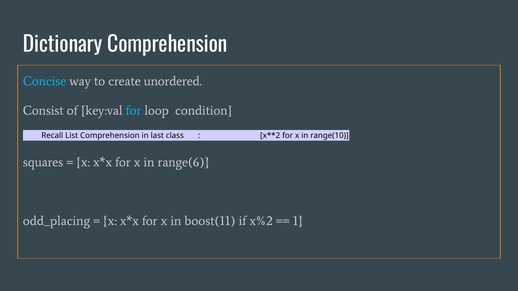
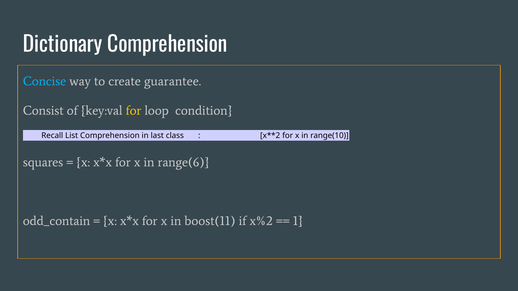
unordered: unordered -> guarantee
for at (134, 111) colour: light blue -> yellow
odd_placing: odd_placing -> odd_contain
